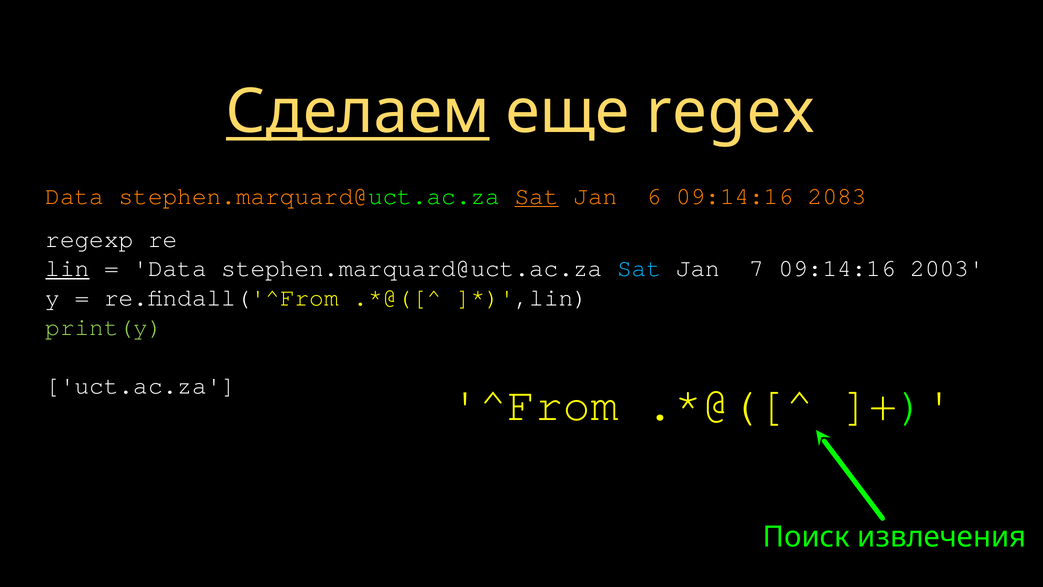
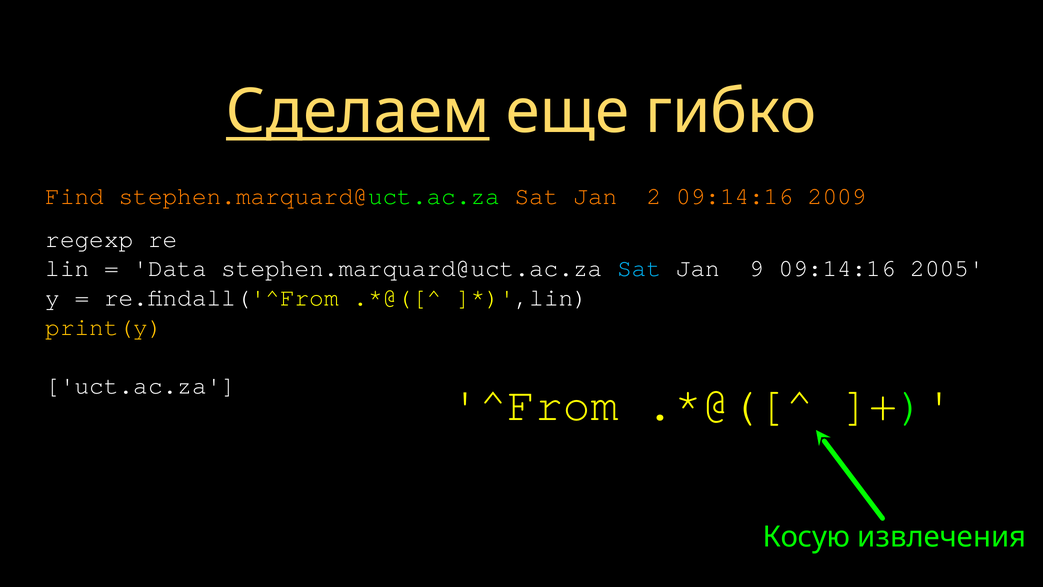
regex: regex -> гибко
Data at (75, 196): Data -> Find
Sat at (537, 196) underline: present -> none
6: 6 -> 2
2083: 2083 -> 2009
lin underline: present -> none
7: 7 -> 9
2003: 2003 -> 2005
print(y colour: light green -> yellow
Поиск: Поиск -> Косую
